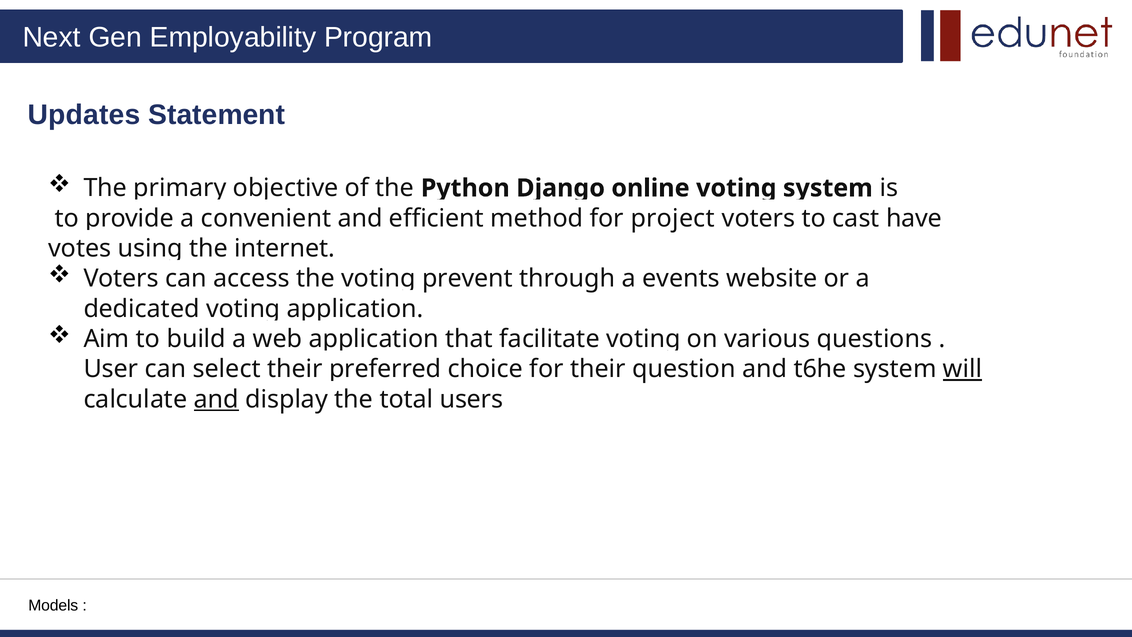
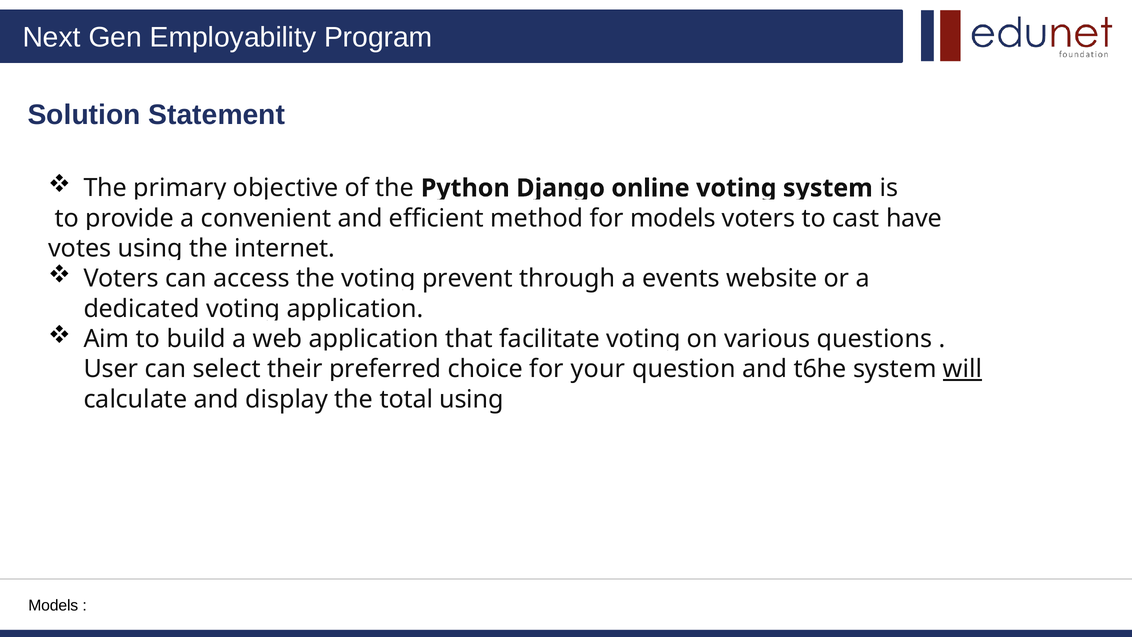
Updates: Updates -> Solution
for project: project -> models
for their: their -> your
and at (216, 399) underline: present -> none
total users: users -> using
